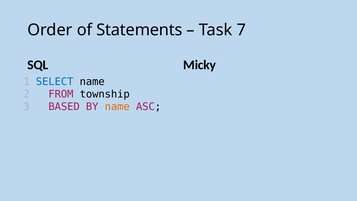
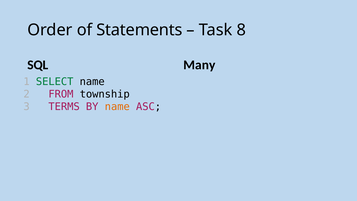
7: 7 -> 8
Micky: Micky -> Many
SELECT colour: blue -> green
BASED: BASED -> TERMS
